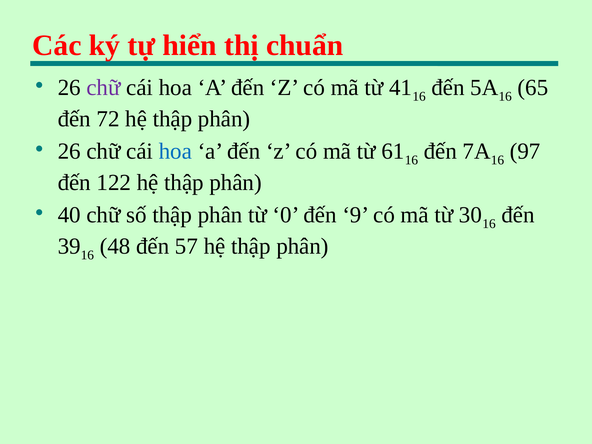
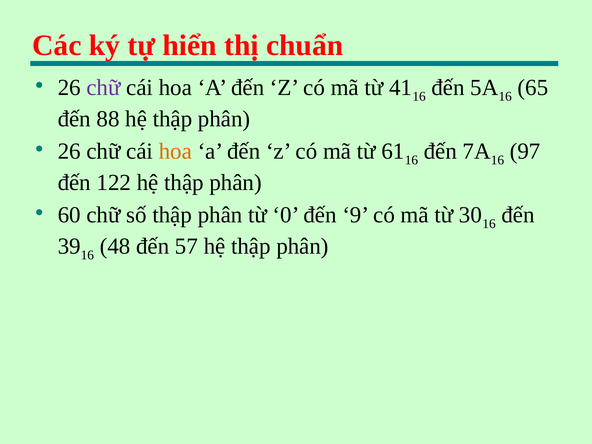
72: 72 -> 88
hoa at (175, 151) colour: blue -> orange
40: 40 -> 60
